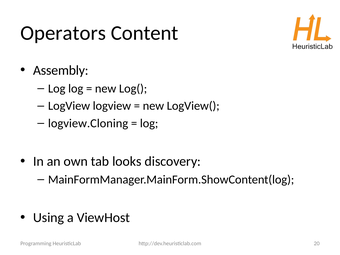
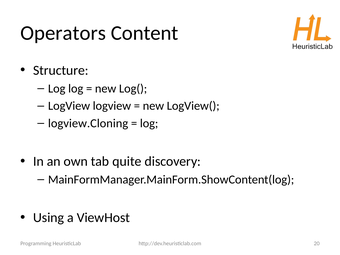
Assembly: Assembly -> Structure
looks: looks -> quite
